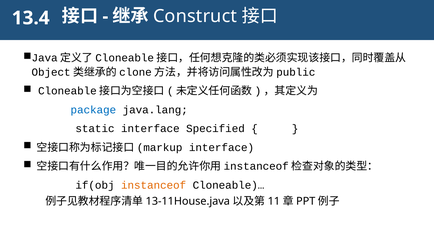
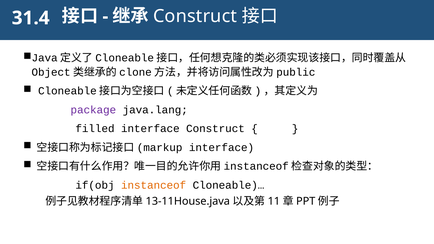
13.4: 13.4 -> 31.4
package colour: blue -> purple
static: static -> filled
interface Specified: Specified -> Construct
